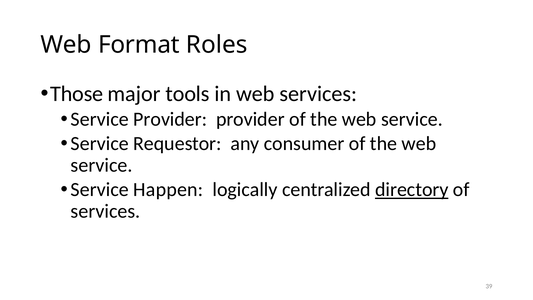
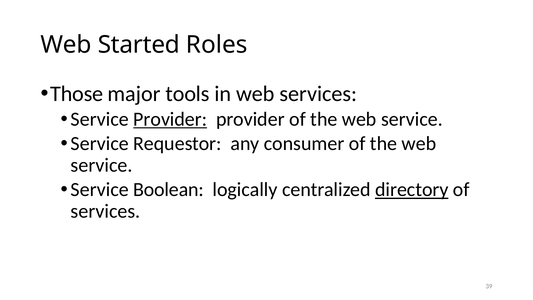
Format: Format -> Started
Provider at (170, 119) underline: none -> present
Happen: Happen -> Boolean
